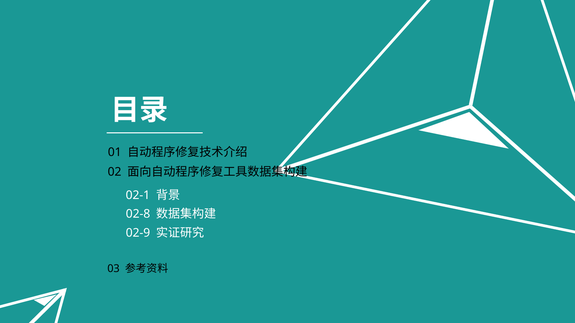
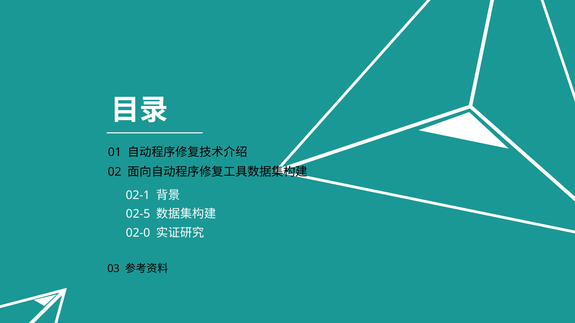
02-8: 02-8 -> 02-5
02-9: 02-9 -> 02-0
